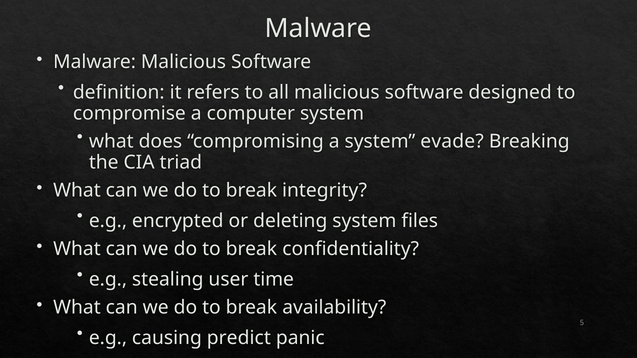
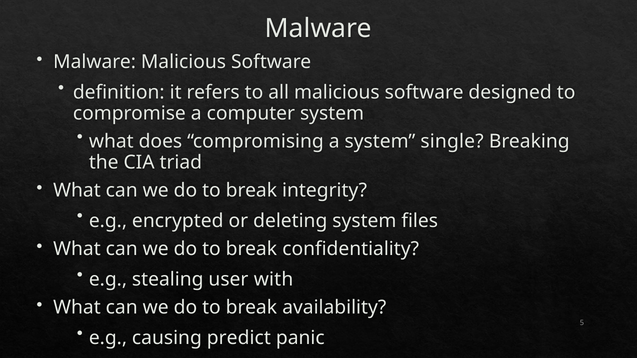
evade: evade -> single
time: time -> with
